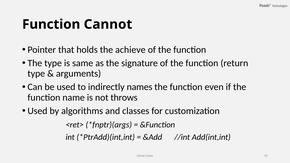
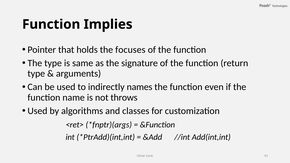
Cannot: Cannot -> Implies
achieve: achieve -> focuses
